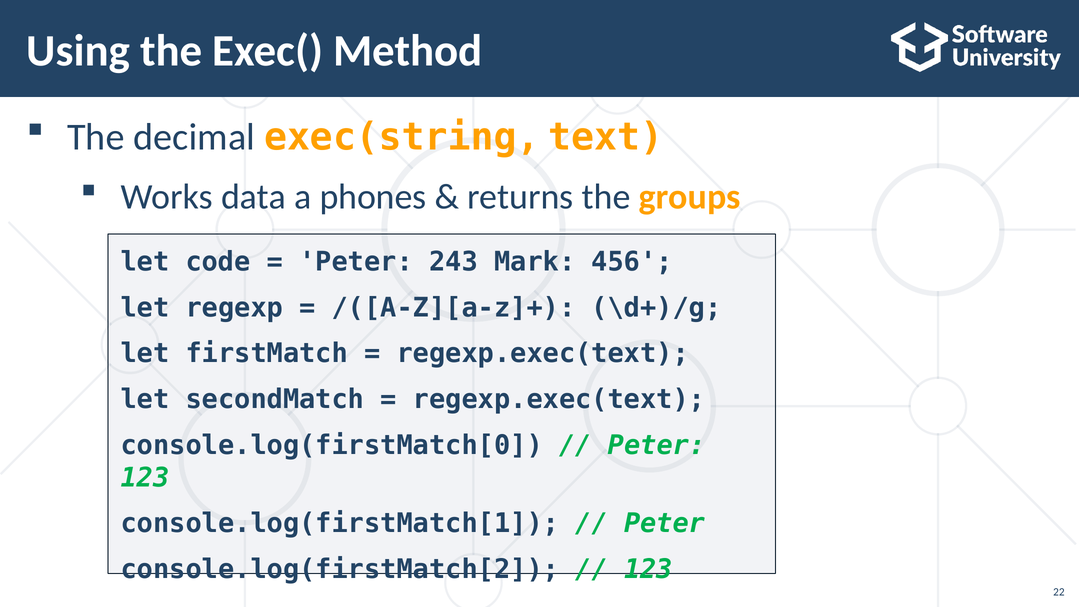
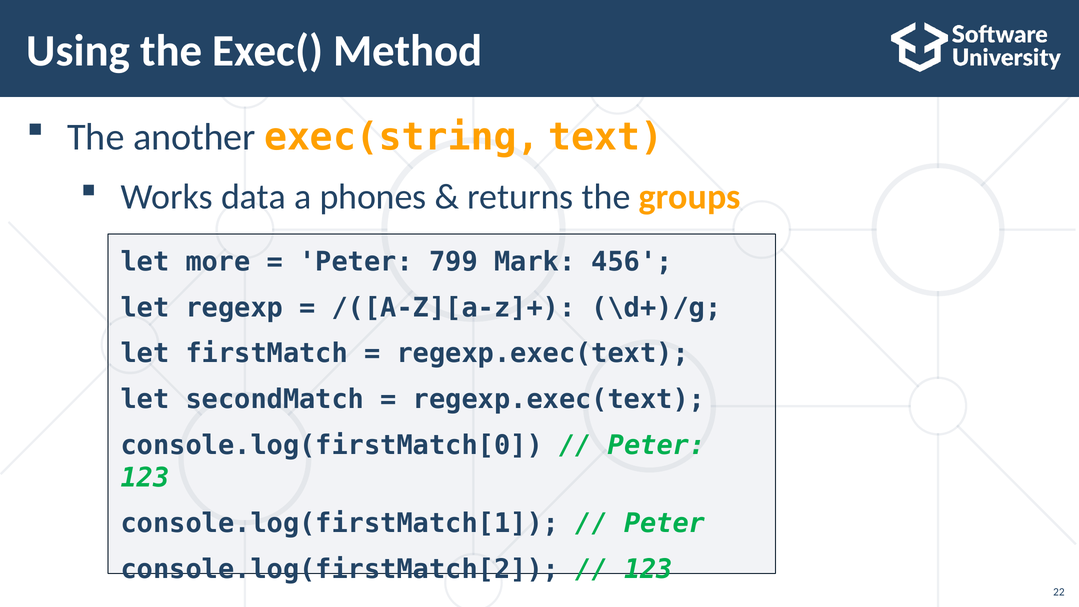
decimal: decimal -> another
code: code -> more
243: 243 -> 799
